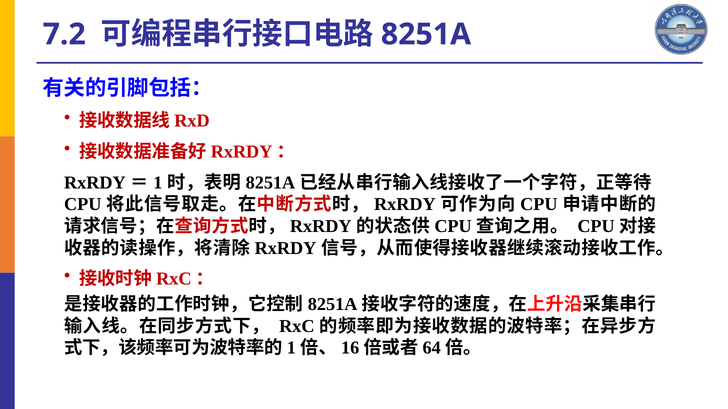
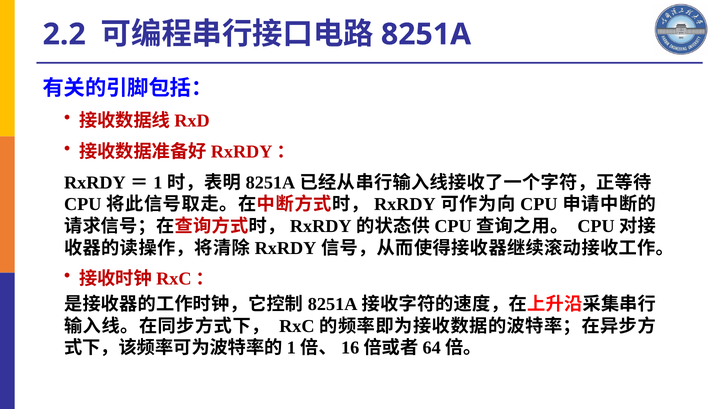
7.2: 7.2 -> 2.2
